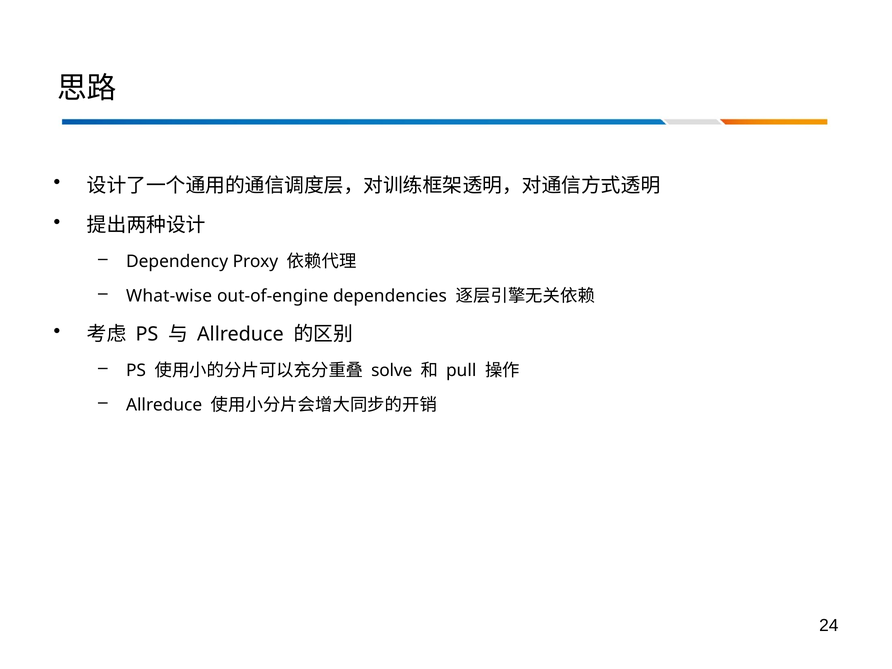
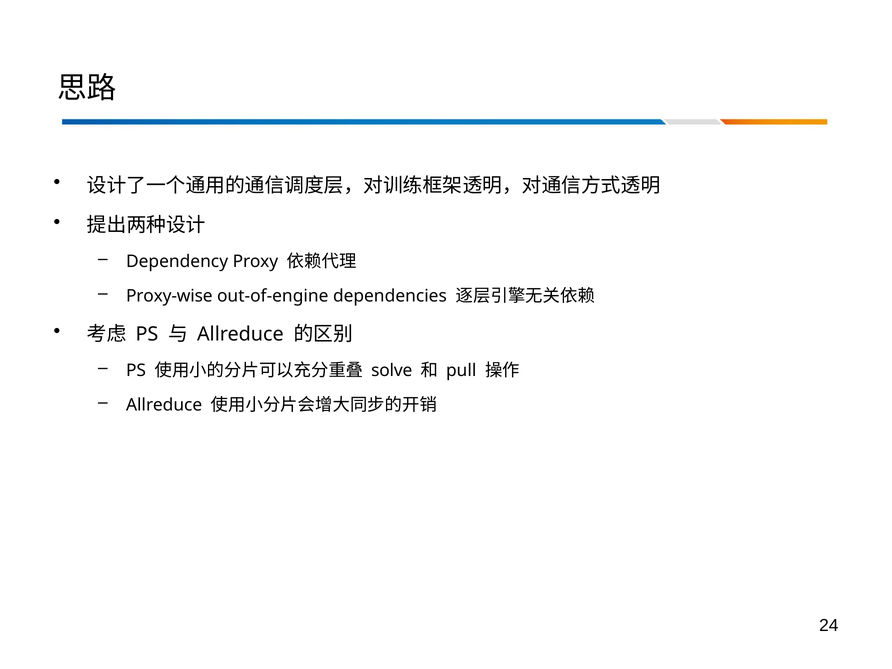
What-wise: What-wise -> Proxy-wise
